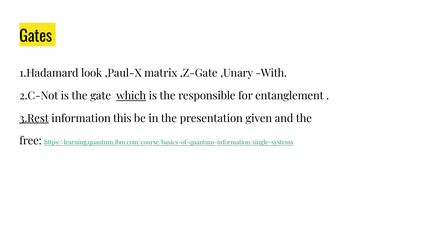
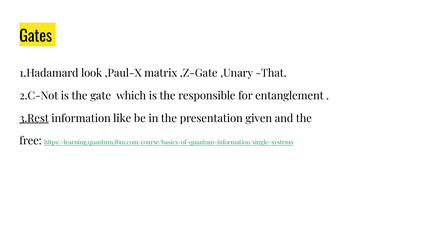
With: With -> That
which underline: present -> none
this: this -> like
